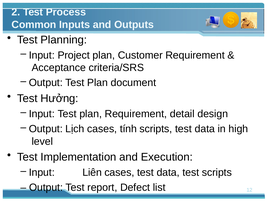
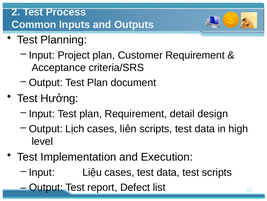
tính: tính -> liên
Liên: Liên -> Liệu
